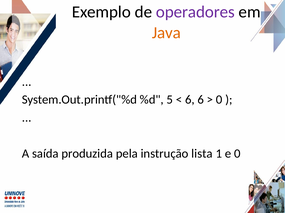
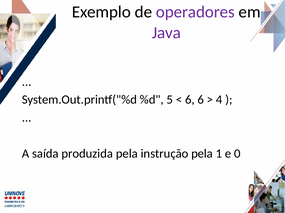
Java colour: orange -> purple
0 at (219, 100): 0 -> 4
instrução lista: lista -> pela
